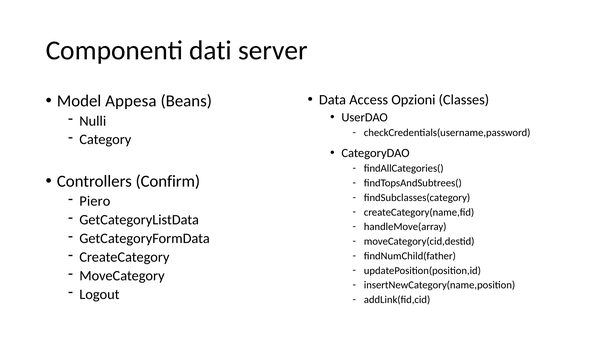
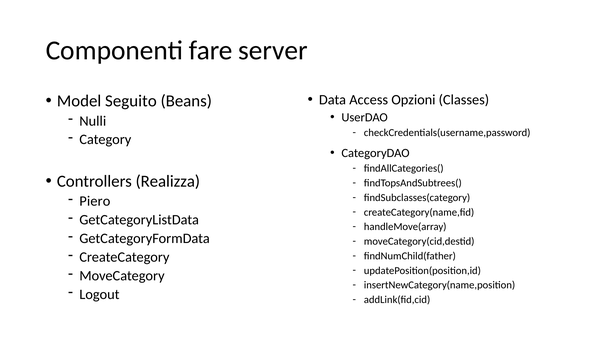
dati: dati -> fare
Appesa: Appesa -> Seguito
Confirm: Confirm -> Realizza
